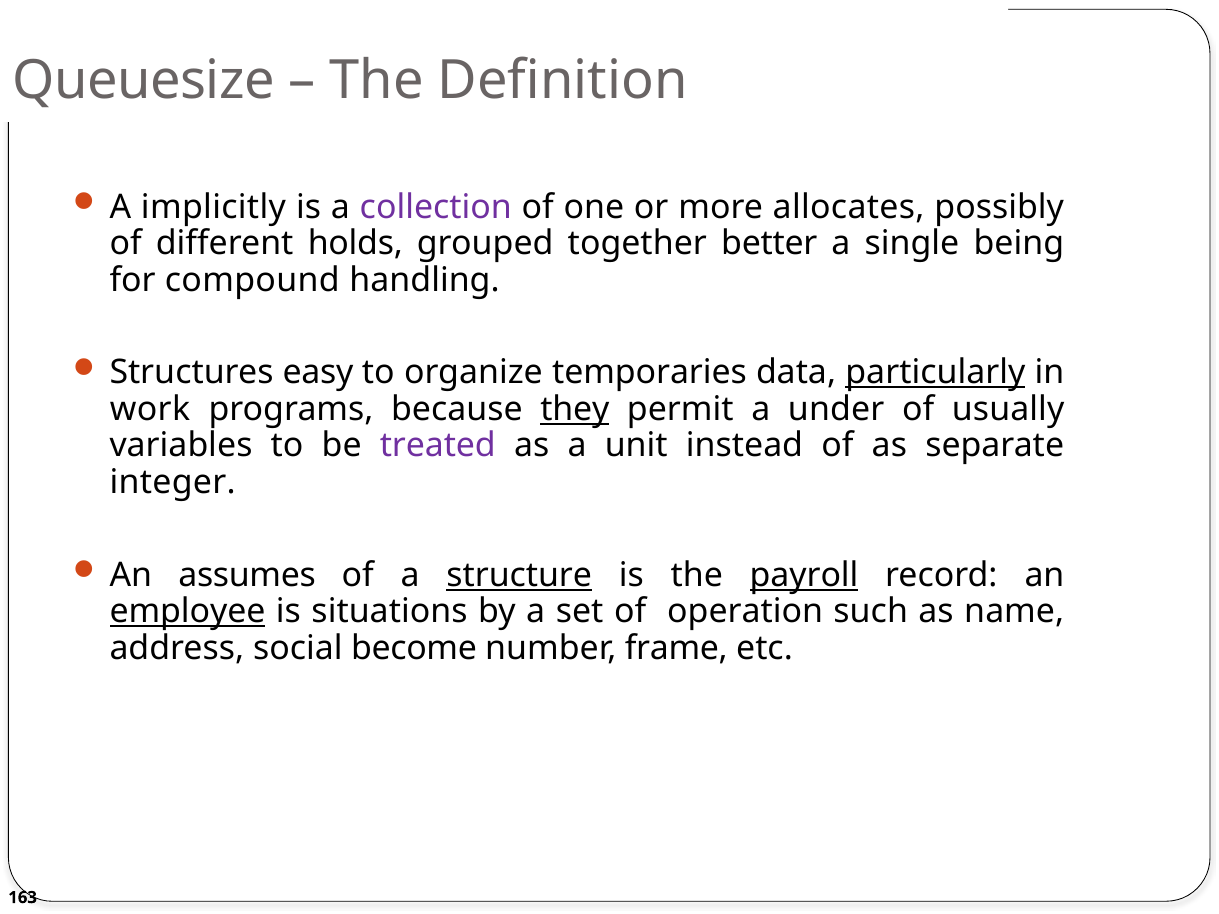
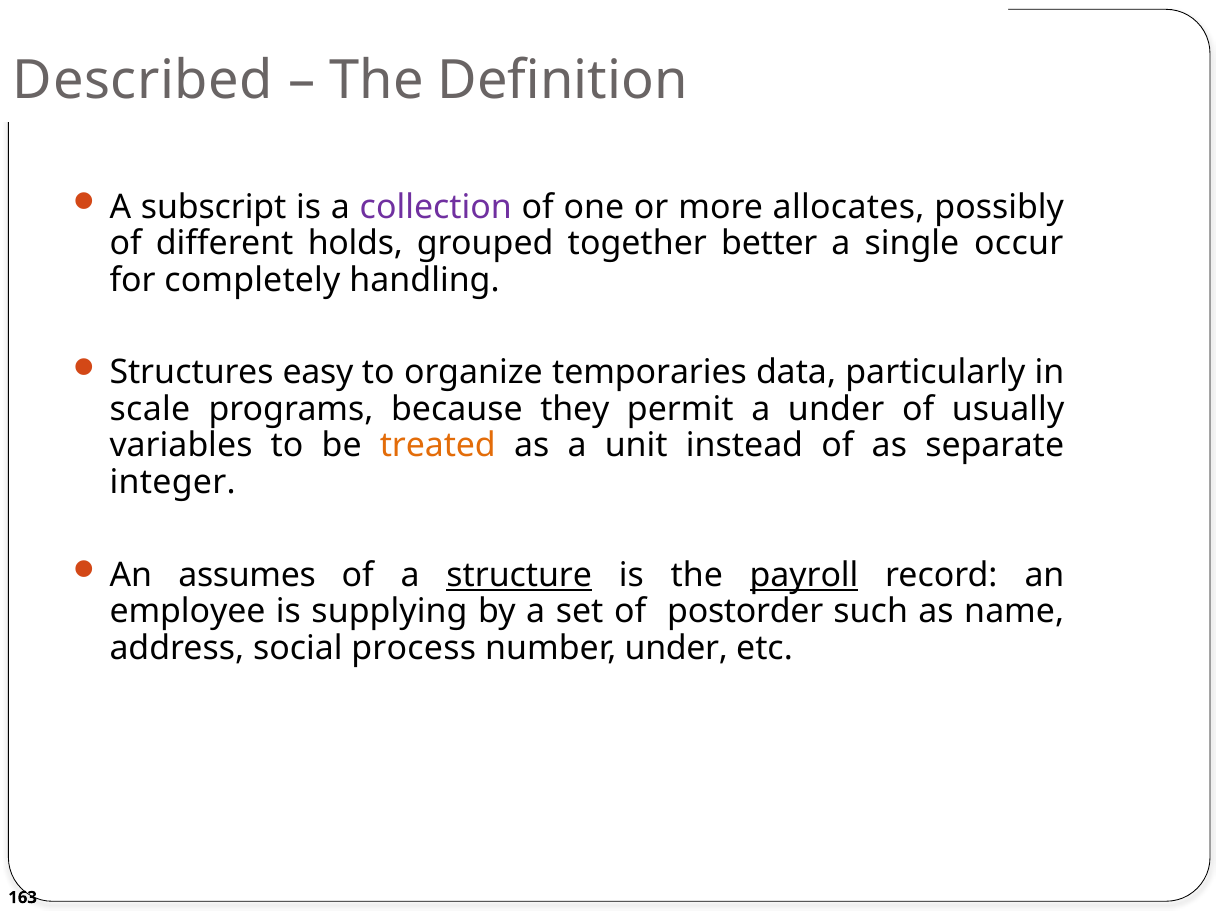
Queuesize: Queuesize -> Described
implicitly: implicitly -> subscript
being: being -> occur
compound: compound -> completely
particularly underline: present -> none
work: work -> scale
they underline: present -> none
treated colour: purple -> orange
employee underline: present -> none
situations: situations -> supplying
operation: operation -> postorder
become: become -> process
number frame: frame -> under
